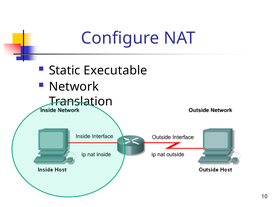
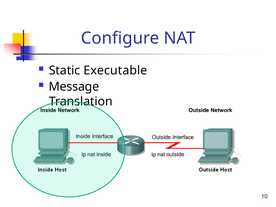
Network: Network -> Message
